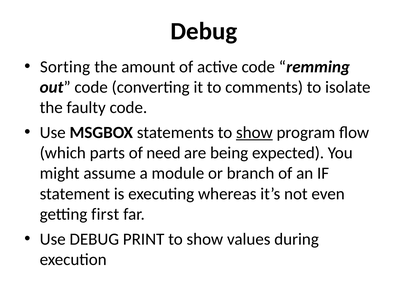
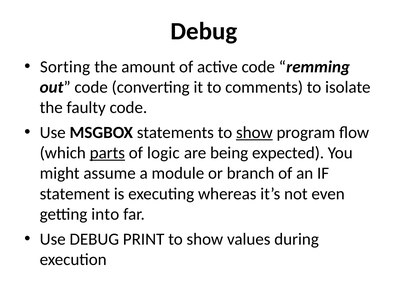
parts underline: none -> present
need: need -> logic
first: first -> into
